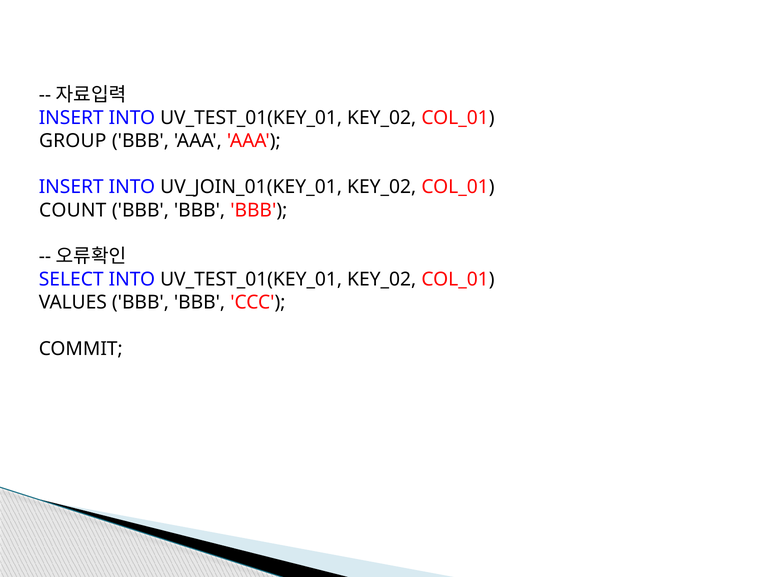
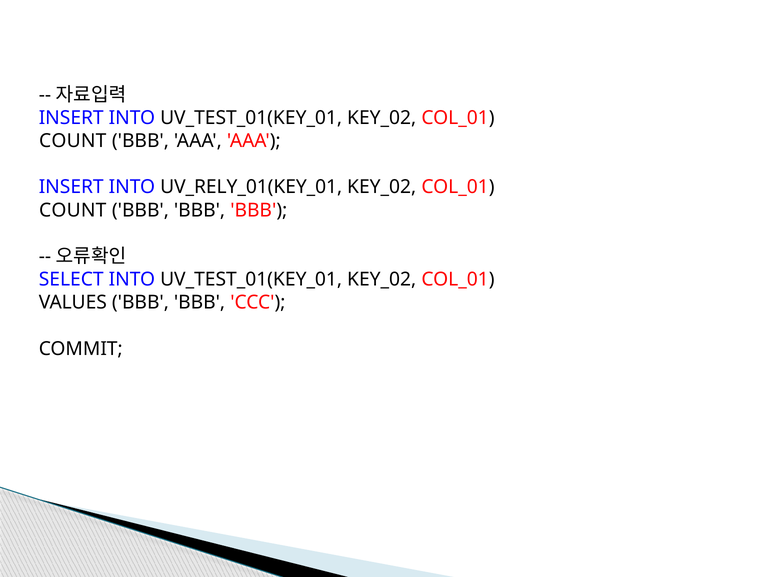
GROUP at (73, 141): GROUP -> COUNT
UV_JOIN_01(KEY_01: UV_JOIN_01(KEY_01 -> UV_RELY_01(KEY_01
